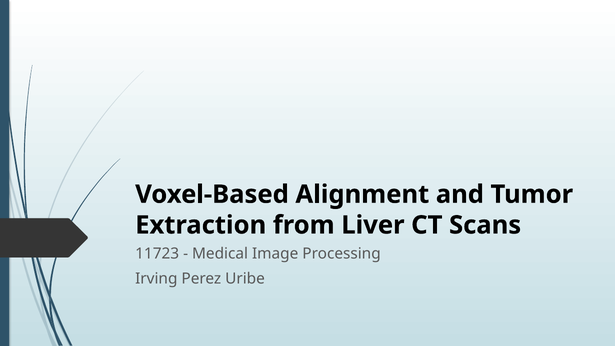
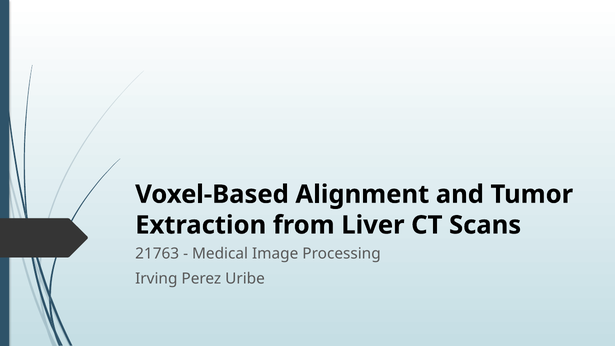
11723: 11723 -> 21763
